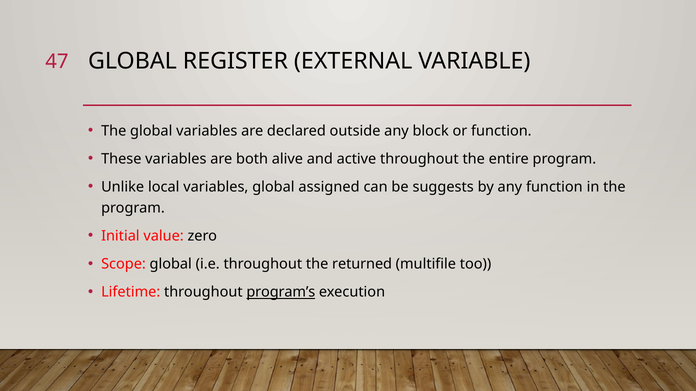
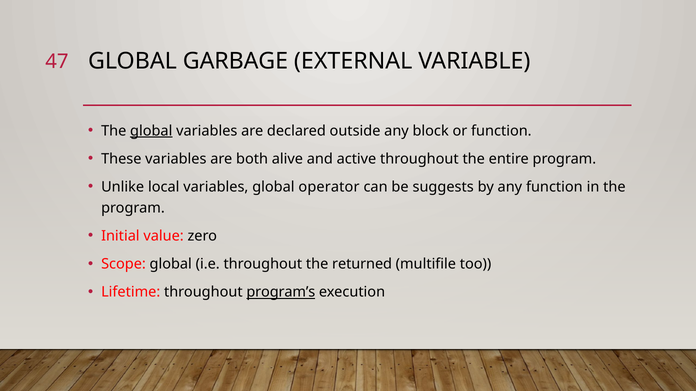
REGISTER: REGISTER -> GARBAGE
global at (151, 131) underline: none -> present
assigned: assigned -> operator
